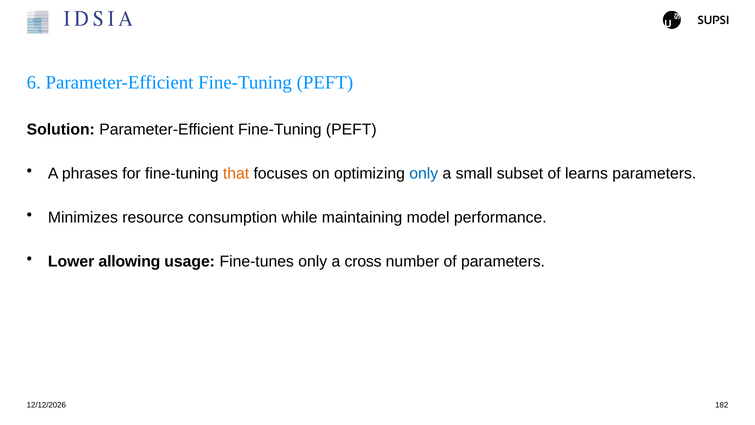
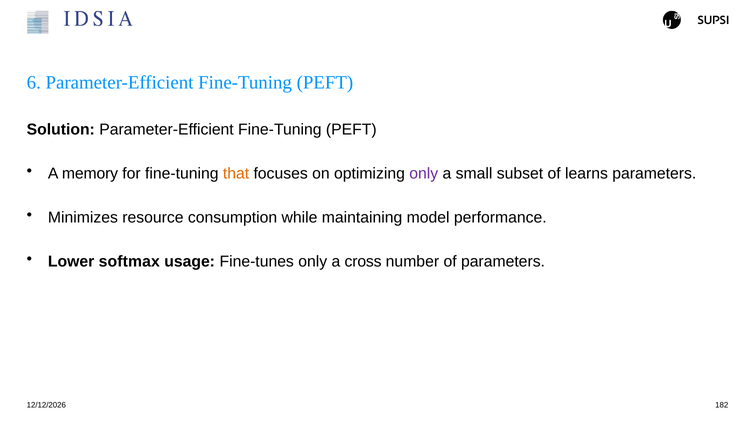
phrases: phrases -> memory
only at (424, 173) colour: blue -> purple
allowing: allowing -> softmax
